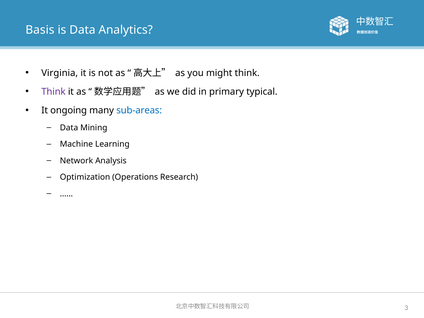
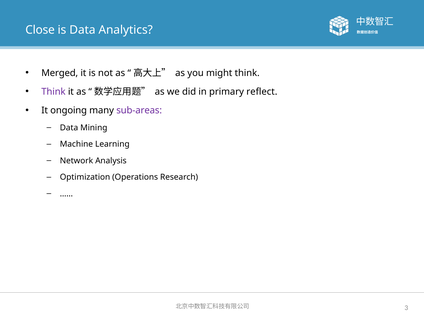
Basis: Basis -> Close
Virginia: Virginia -> Merged
typical: typical -> reflect
sub-areas colour: blue -> purple
